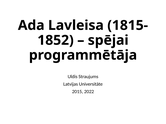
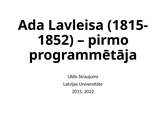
spējai: spējai -> pirmo
